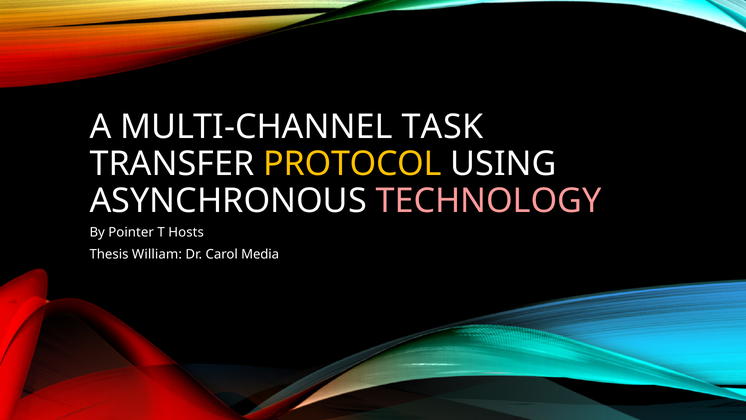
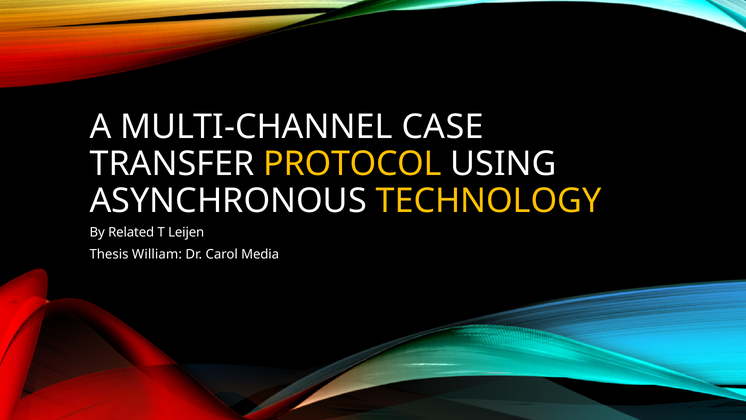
TASK: TASK -> CASE
TECHNOLOGY colour: pink -> yellow
Pointer: Pointer -> Related
Hosts: Hosts -> Leijen
